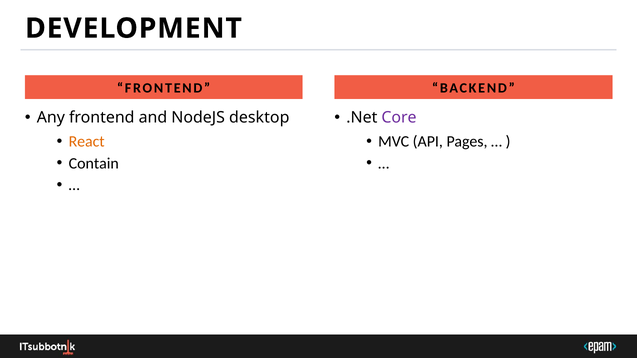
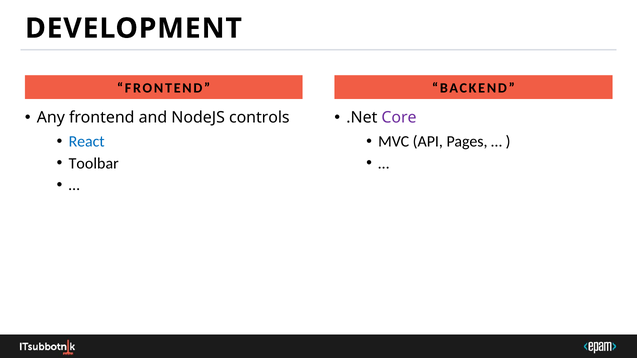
desktop: desktop -> controls
React colour: orange -> blue
Contain: Contain -> Toolbar
